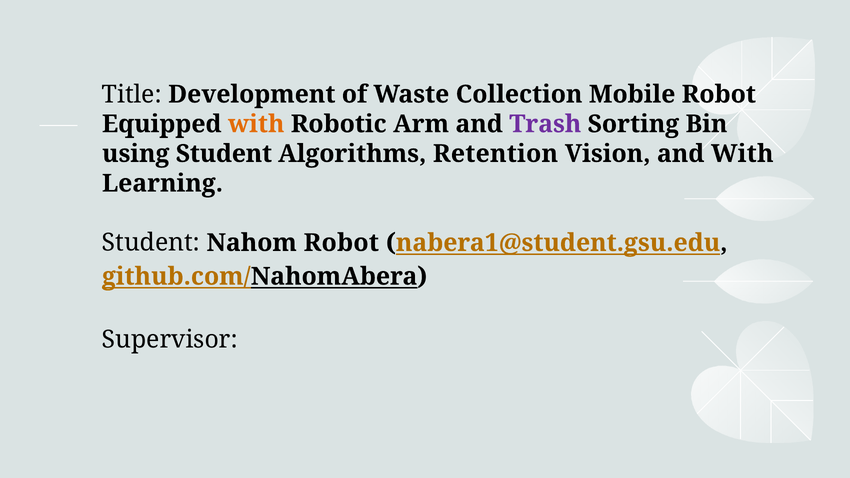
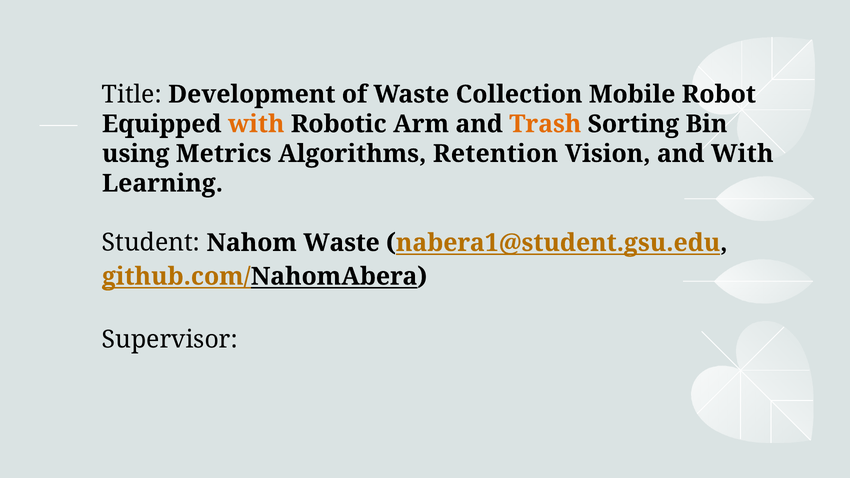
Trash colour: purple -> orange
using Student: Student -> Metrics
Nahom Robot: Robot -> Waste
